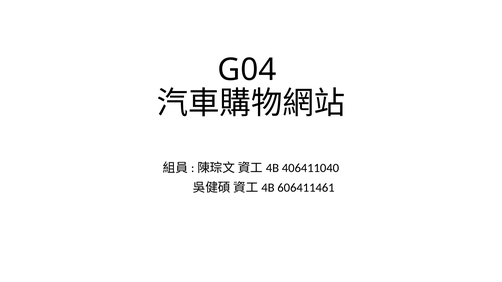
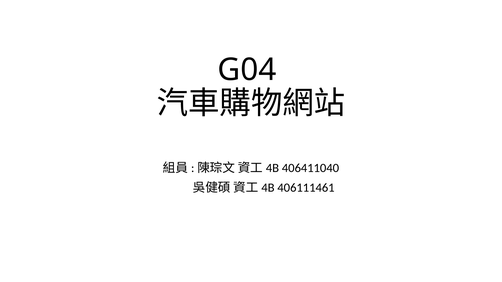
606411461: 606411461 -> 406111461
